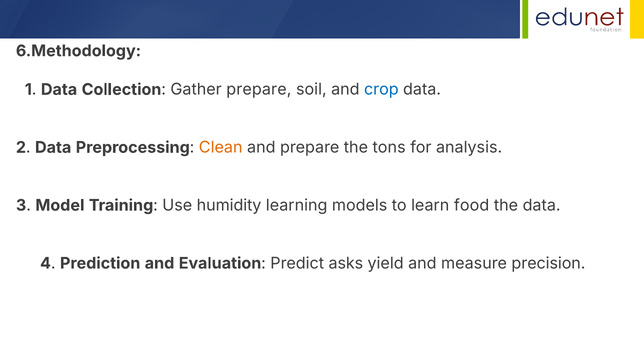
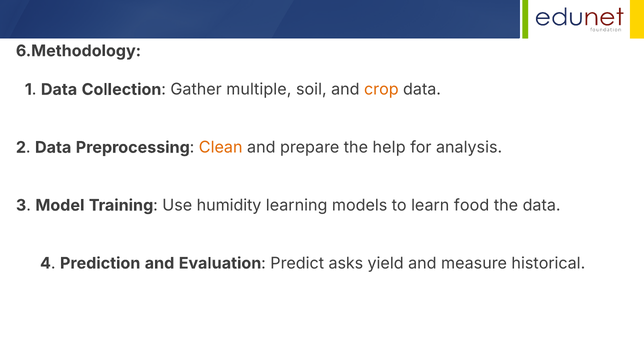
Gather prepare: prepare -> multiple
crop colour: blue -> orange
tons: tons -> help
precision: precision -> historical
